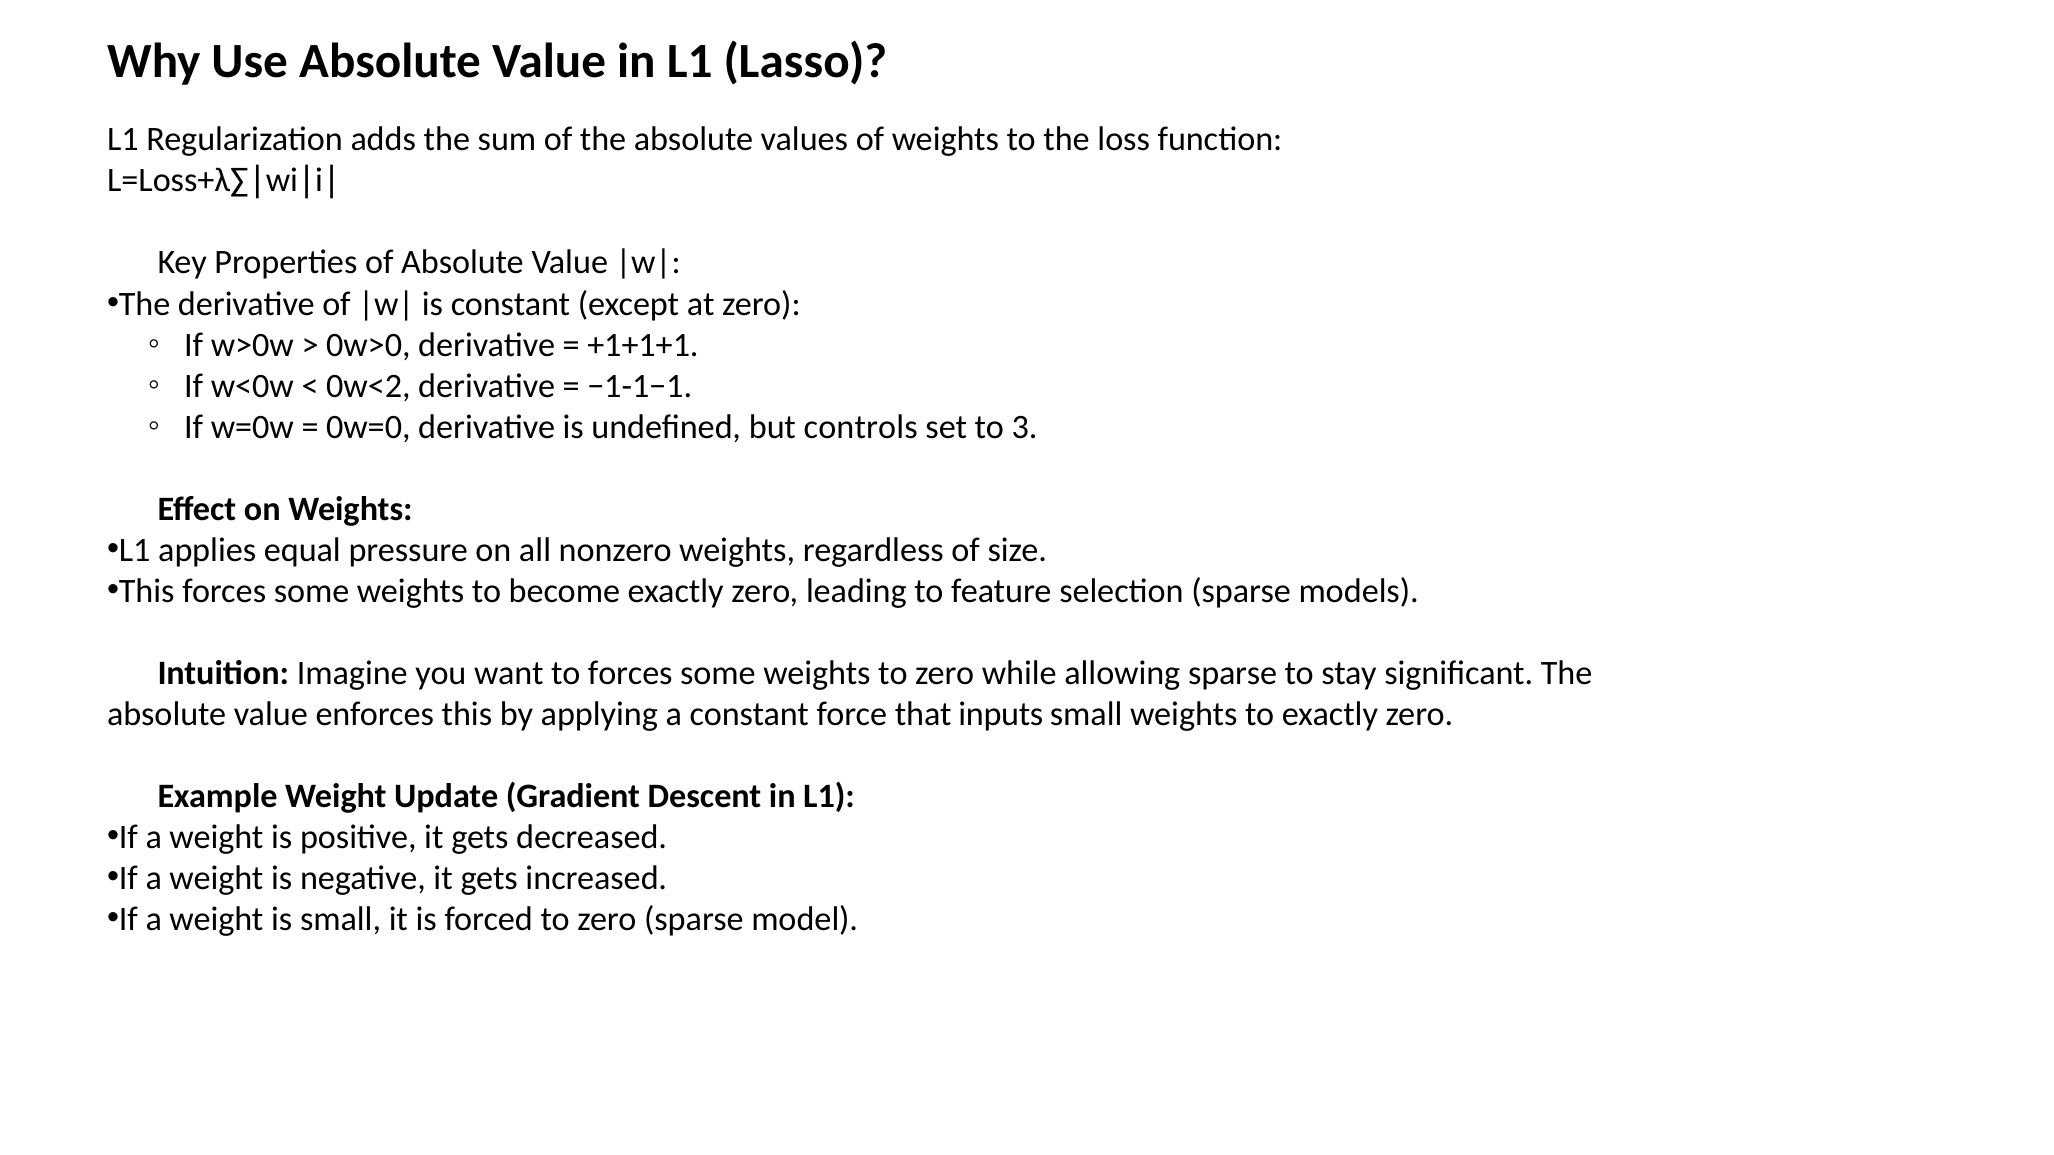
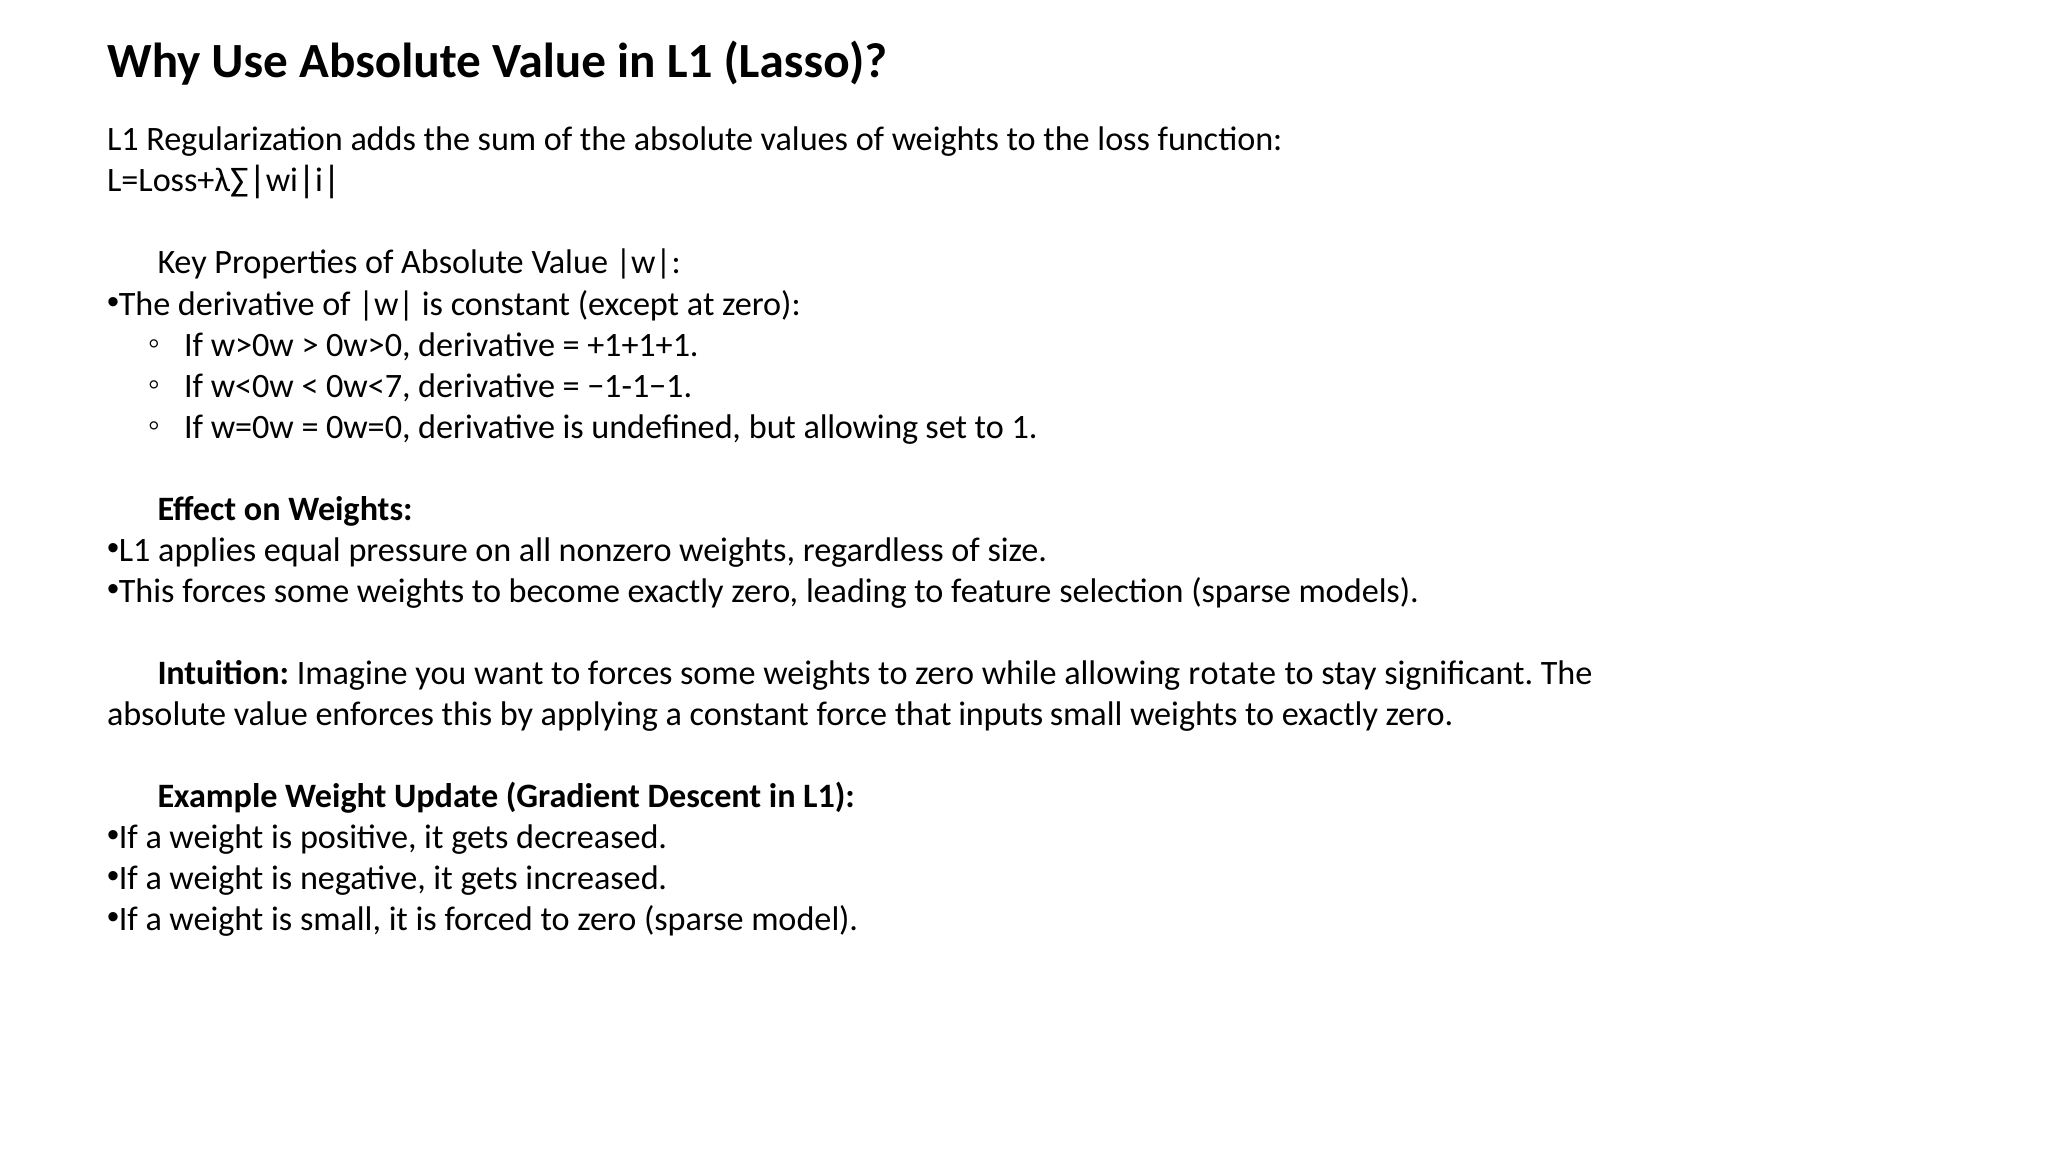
0w<2: 0w<2 -> 0w<7
but controls: controls -> allowing
3: 3 -> 1
allowing sparse: sparse -> rotate
